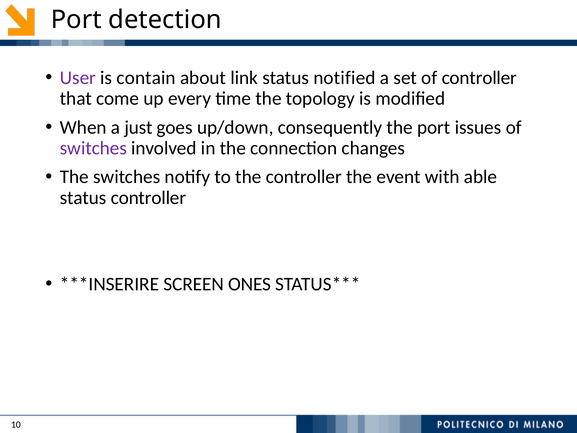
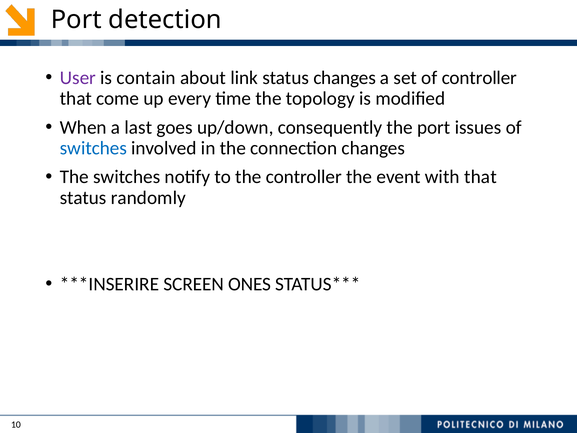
status notified: notified -> changes
just: just -> last
switches at (93, 148) colour: purple -> blue
with able: able -> that
status controller: controller -> randomly
